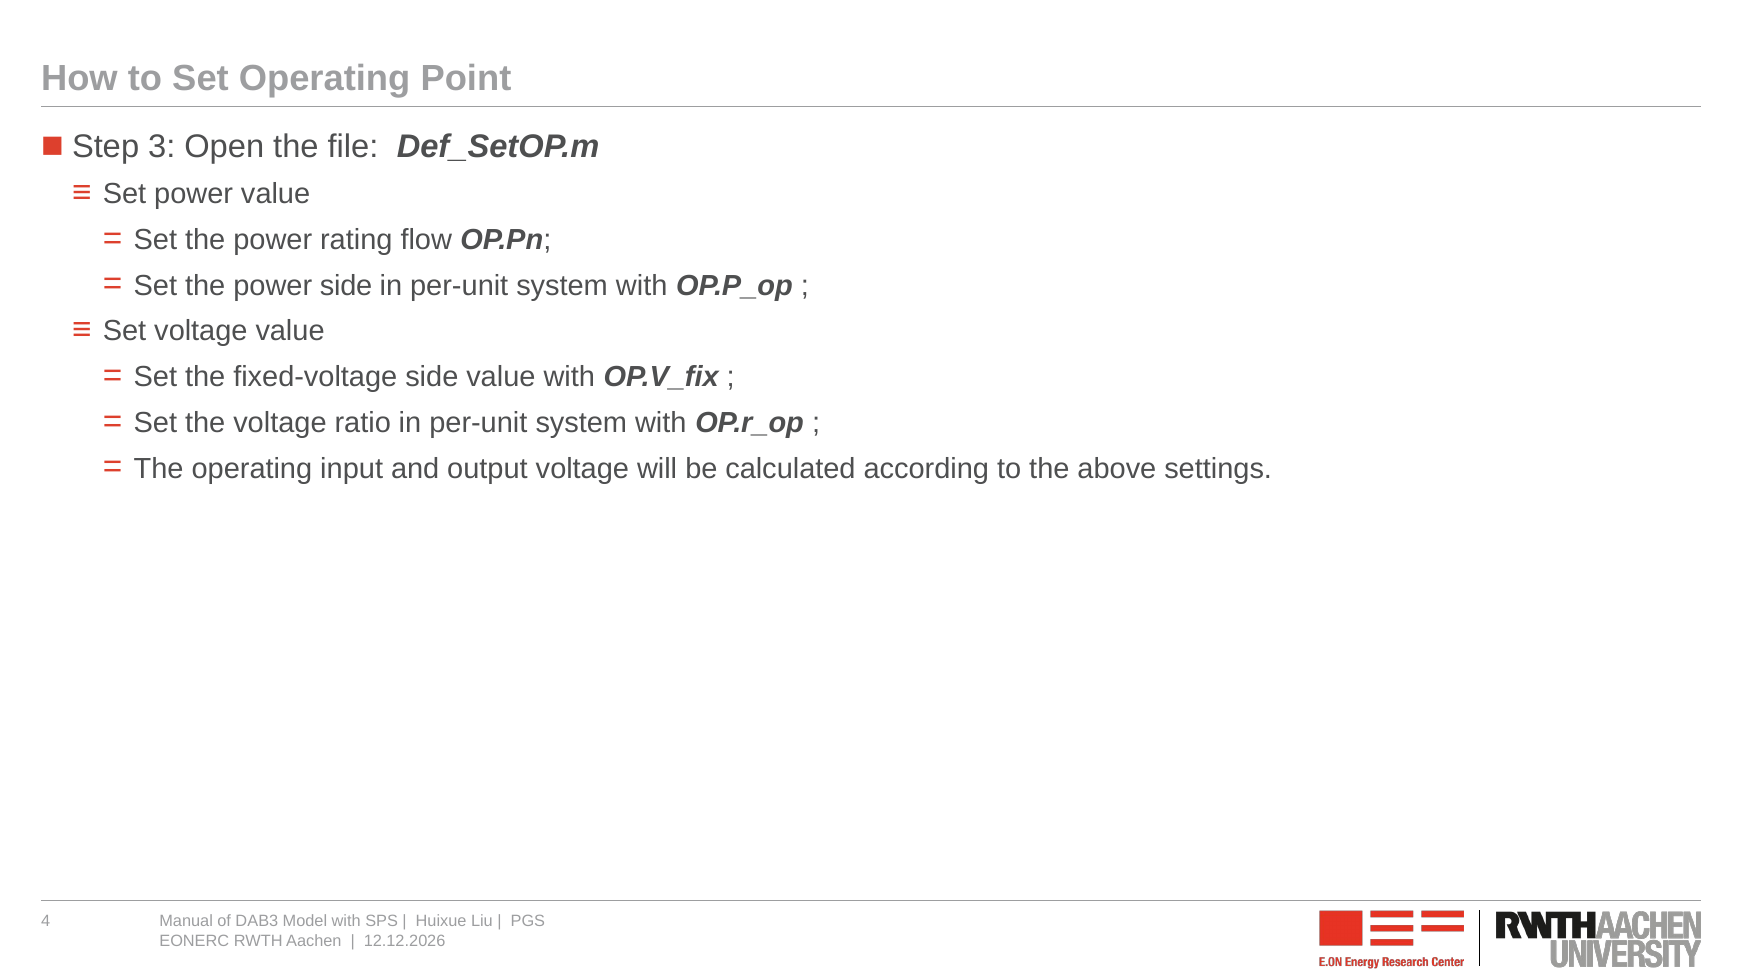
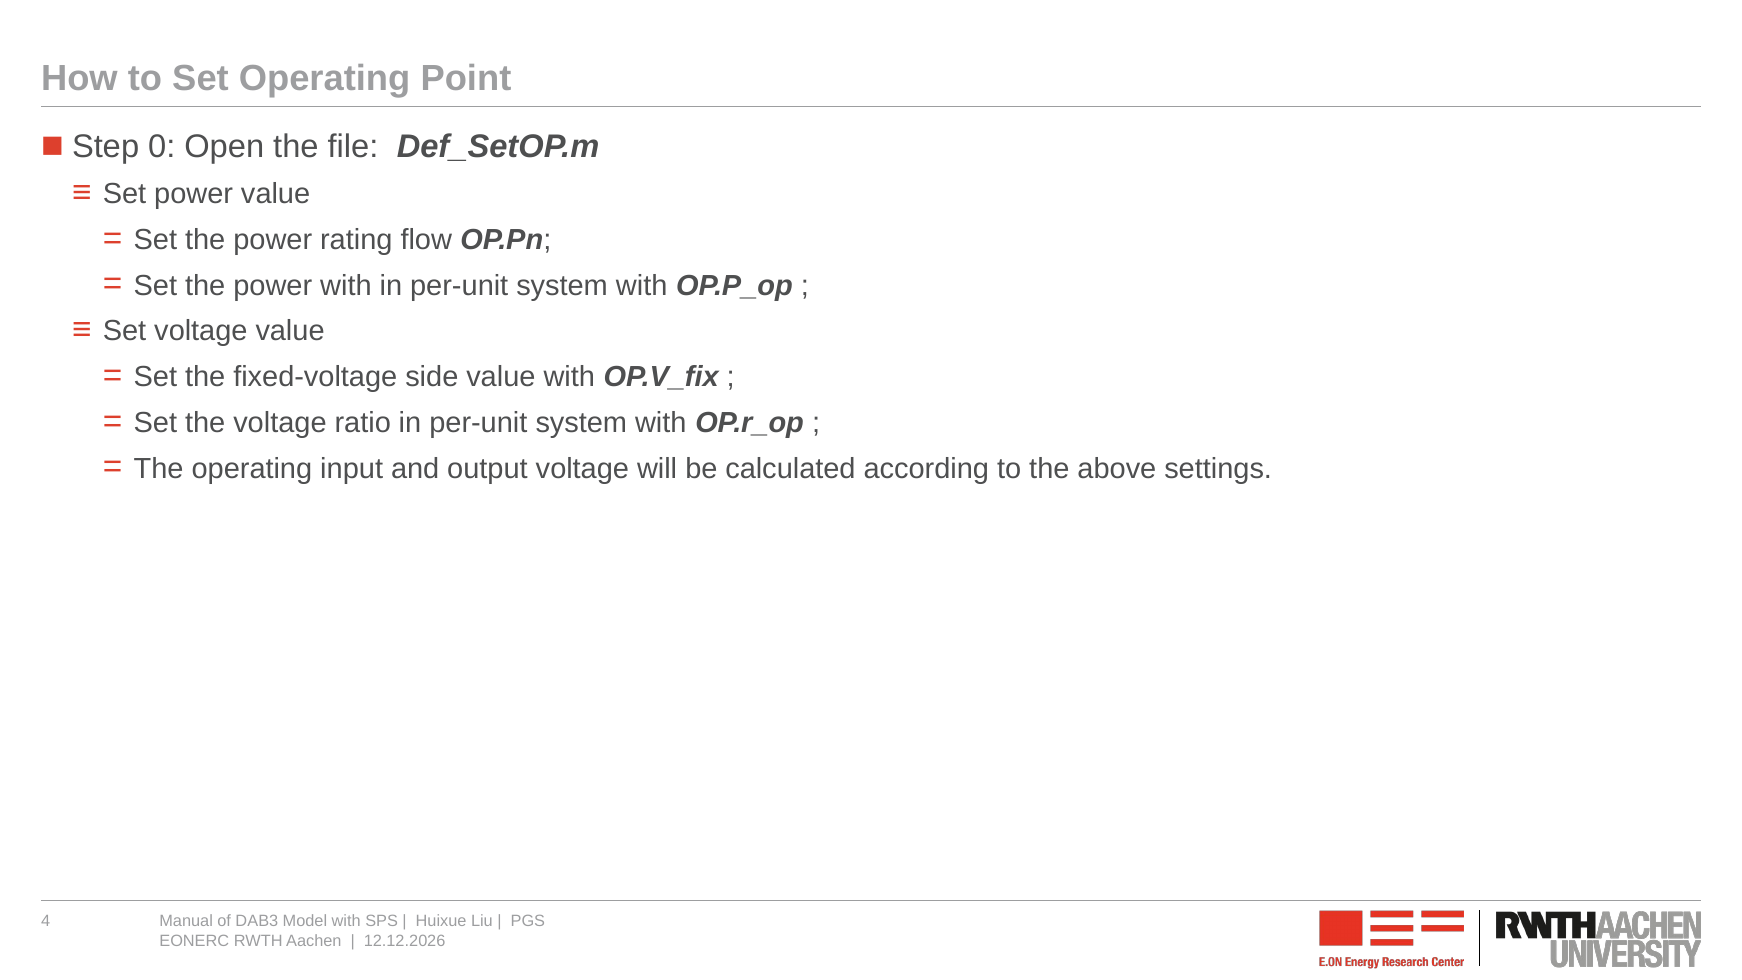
3: 3 -> 0
power side: side -> with
